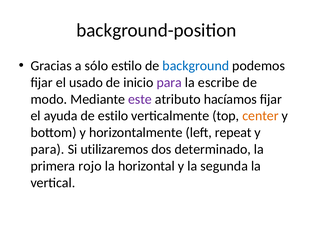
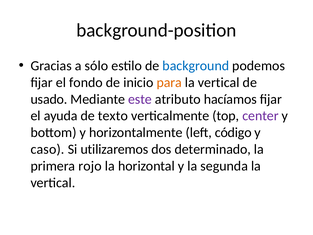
usado: usado -> fondo
para at (169, 82) colour: purple -> orange
escribe at (219, 82): escribe -> vertical
modo: modo -> usado
de estilo: estilo -> texto
center colour: orange -> purple
repeat: repeat -> código
para at (48, 149): para -> caso
